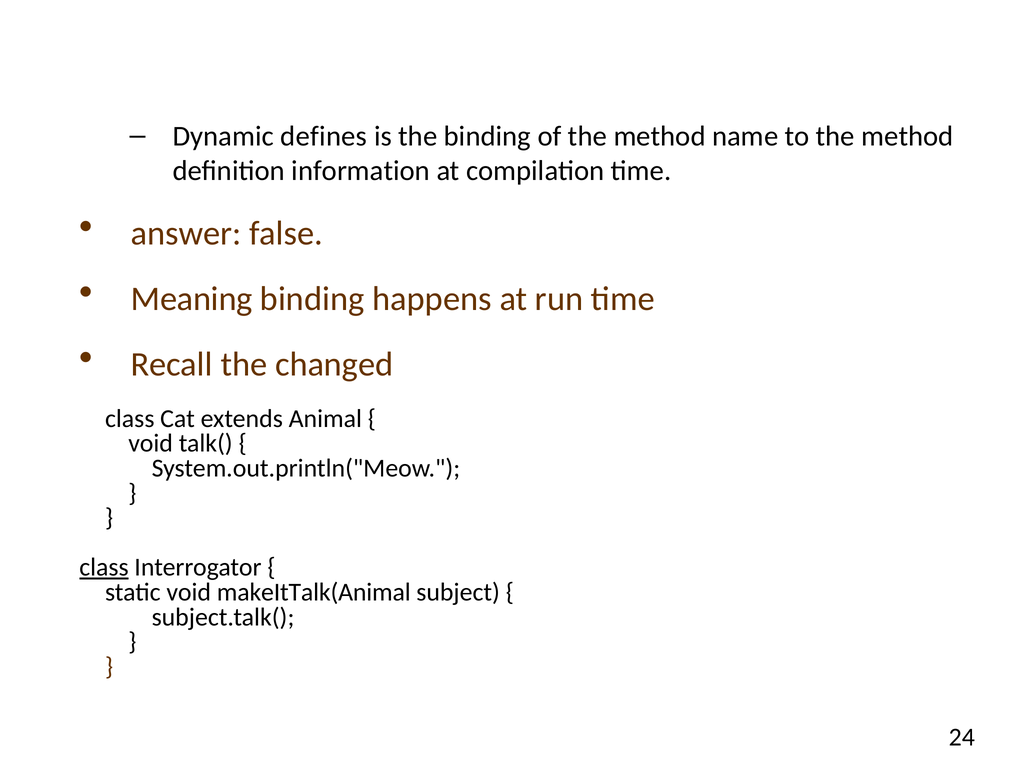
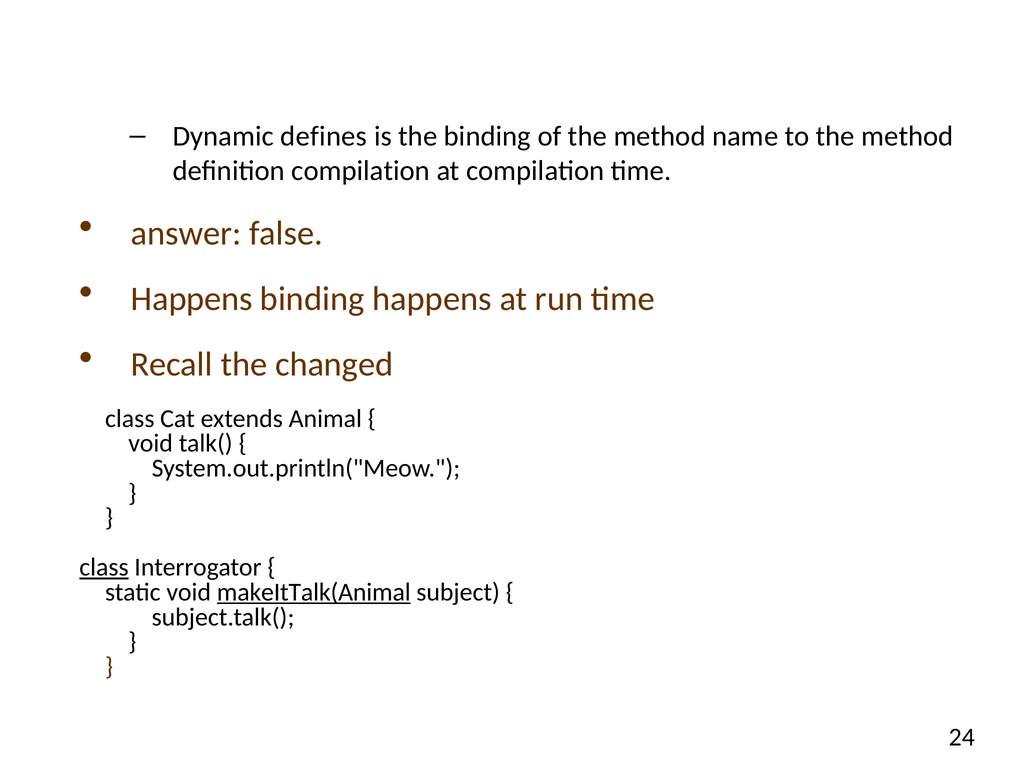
definition information: information -> compilation
Meaning at (192, 299): Meaning -> Happens
makeItTalk(Animal underline: none -> present
